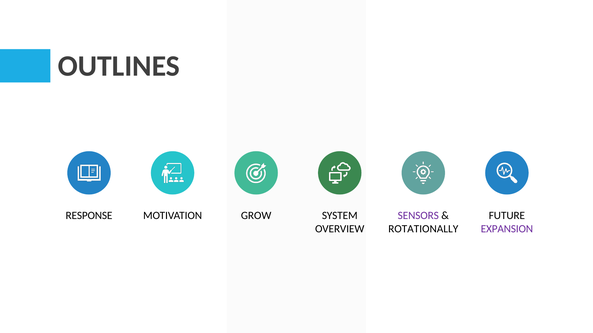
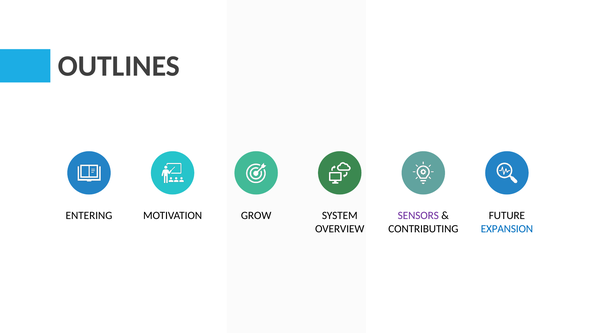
RESPONSE: RESPONSE -> ENTERING
ROTATIONALLY: ROTATIONALLY -> CONTRIBUTING
EXPANSION colour: purple -> blue
